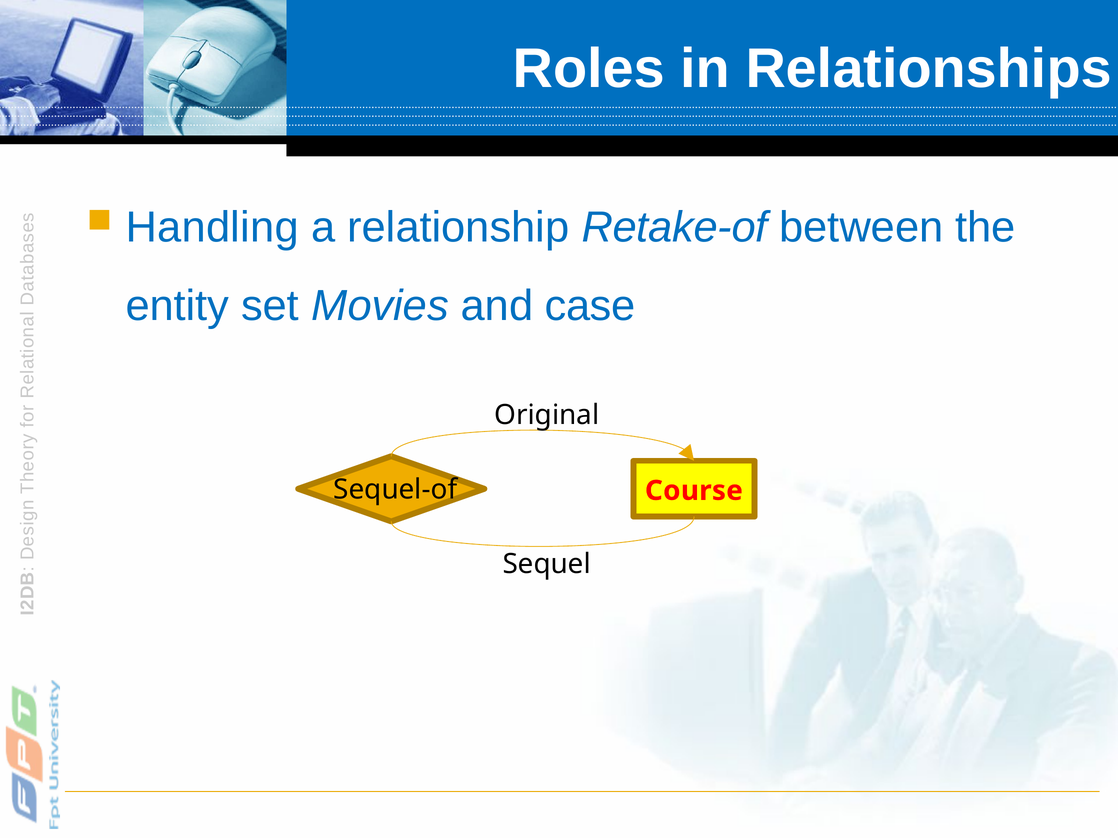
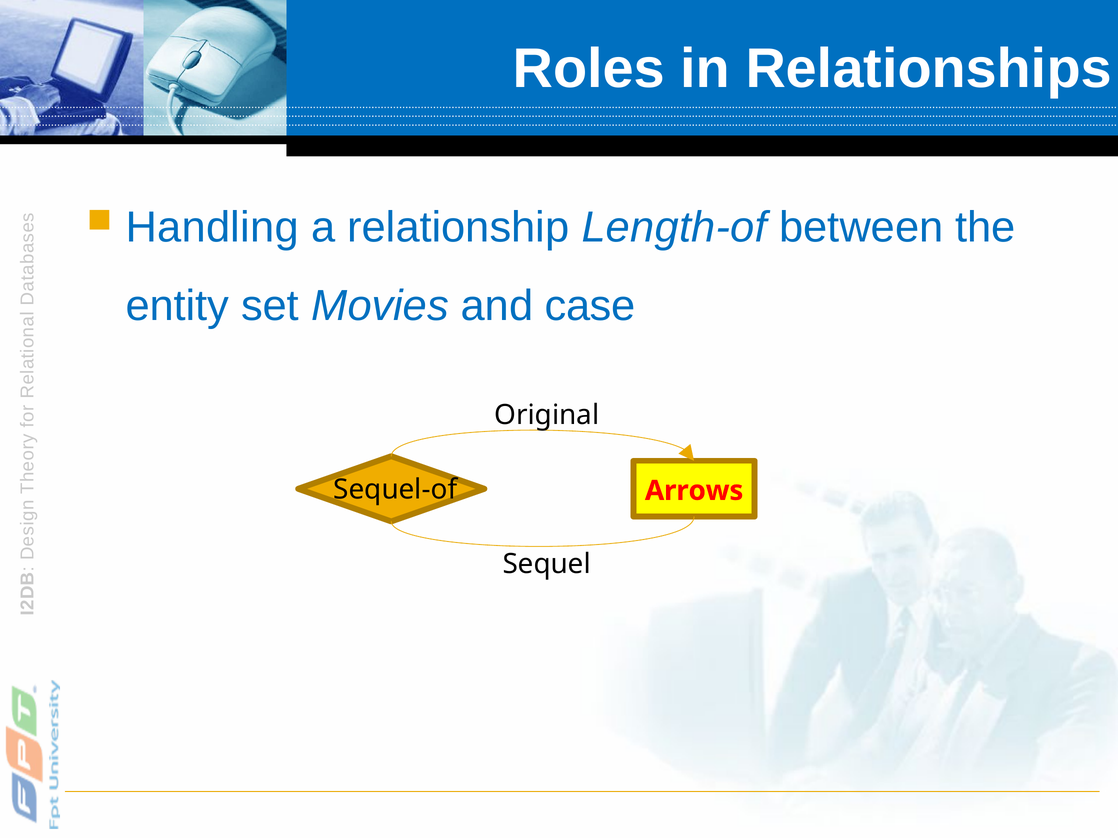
Retake-of: Retake-of -> Length-of
Course: Course -> Arrows
